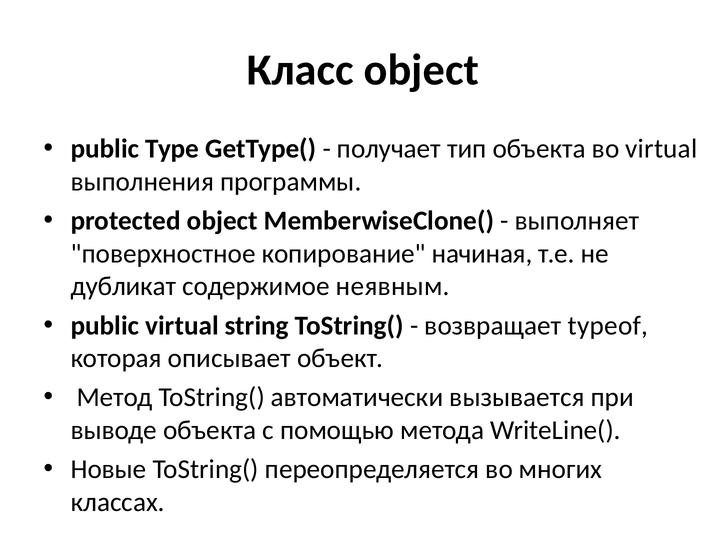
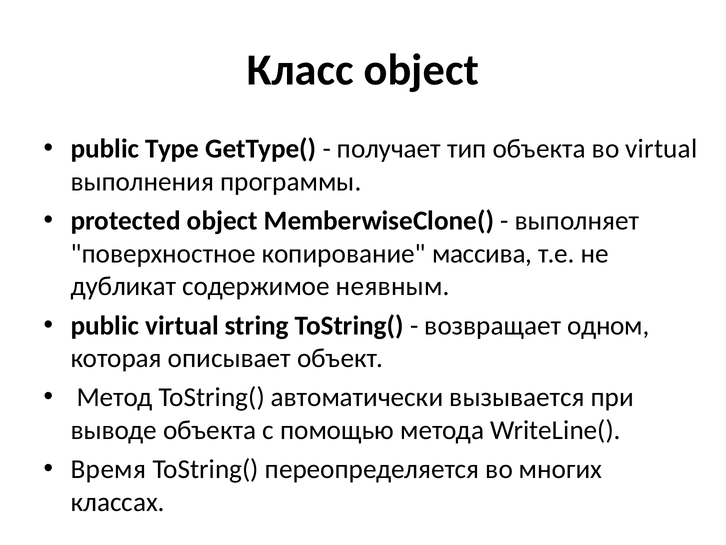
начиная: начиная -> массива
typeof: typeof -> одном
Новые: Новые -> Время
